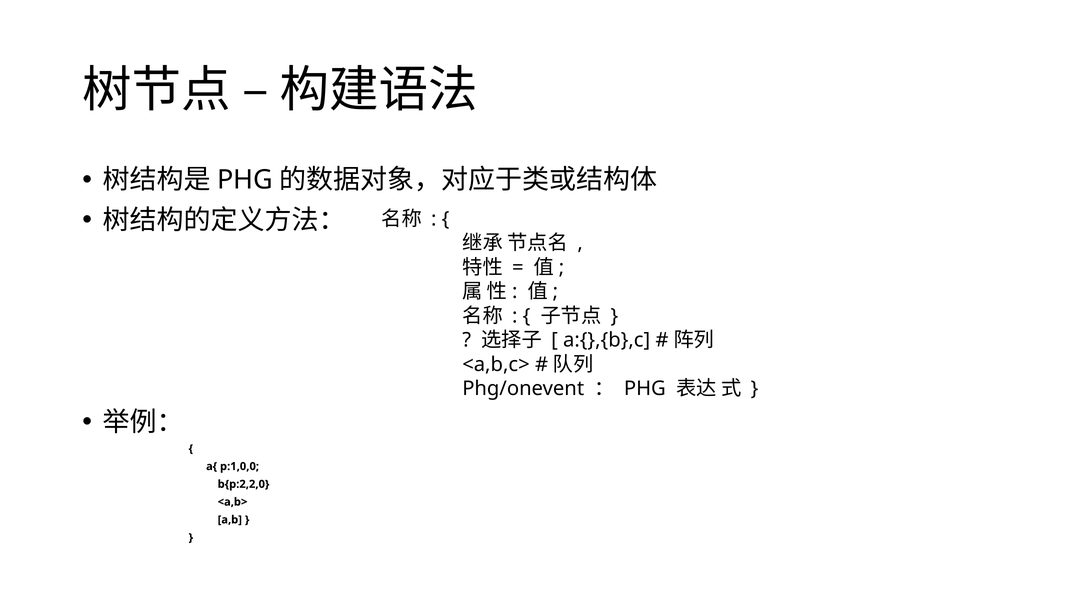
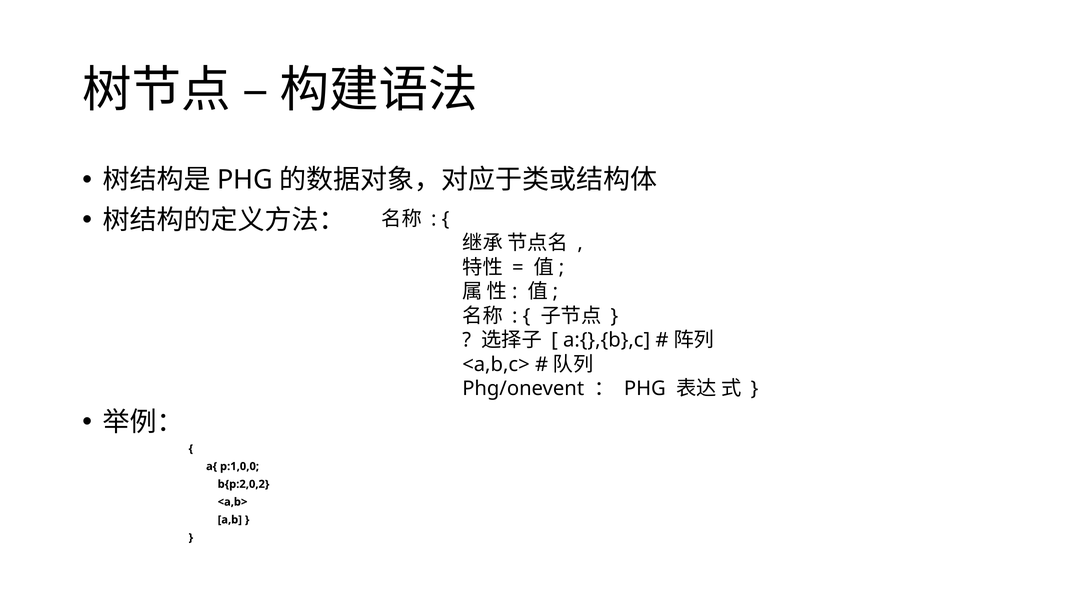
b{p:2,2,0: b{p:2,2,0 -> b{p:2,0,2
